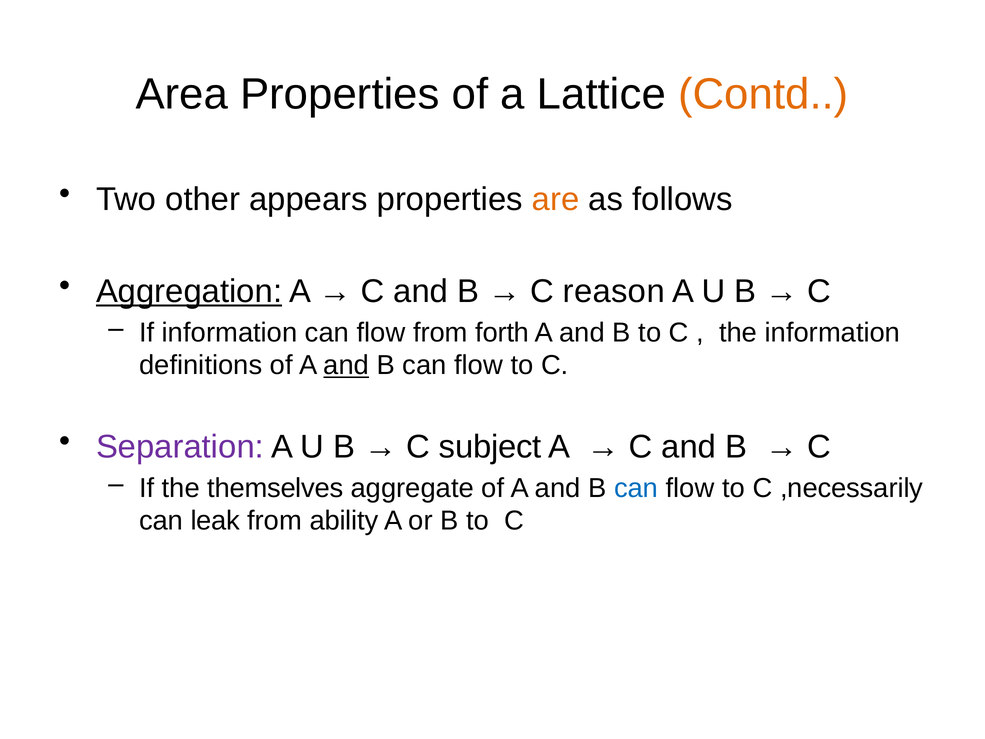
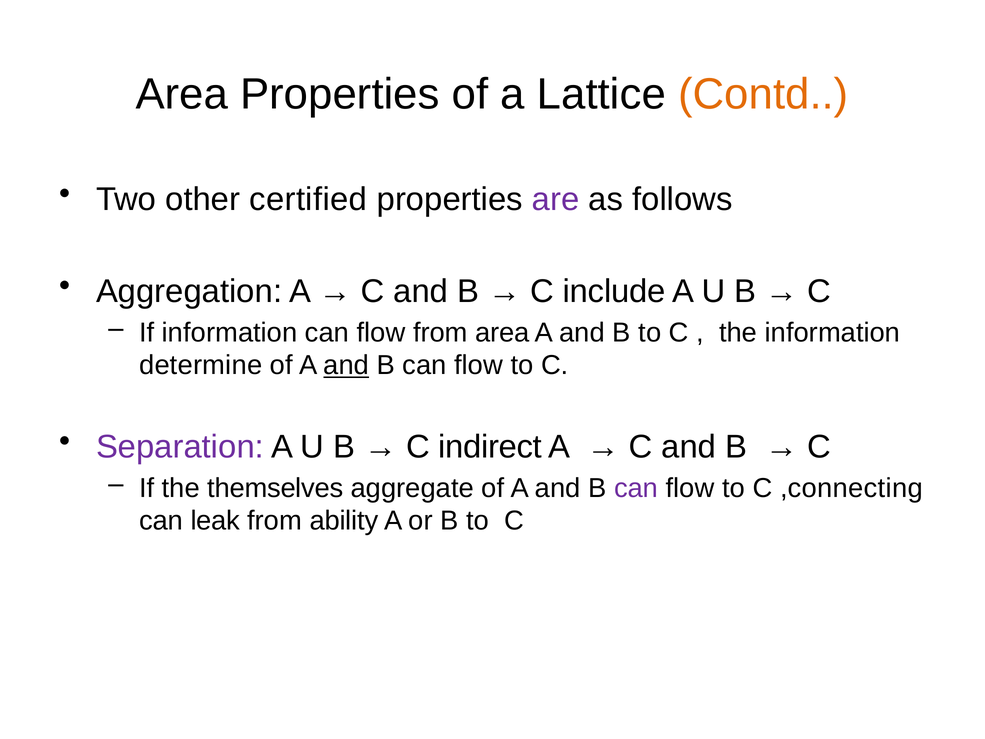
appears: appears -> certified
are colour: orange -> purple
Aggregation underline: present -> none
reason: reason -> include
from forth: forth -> area
definitions: definitions -> determine
subject: subject -> indirect
can at (636, 488) colour: blue -> purple
,necessarily: ,necessarily -> ,connecting
